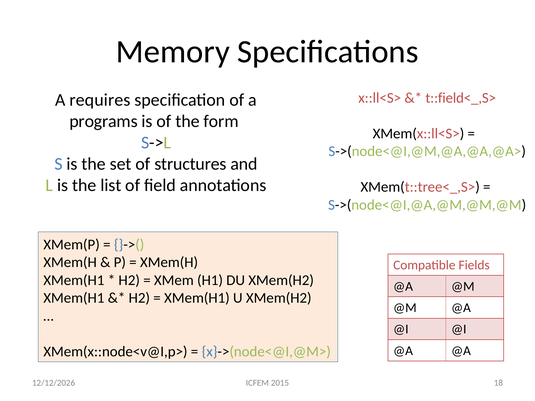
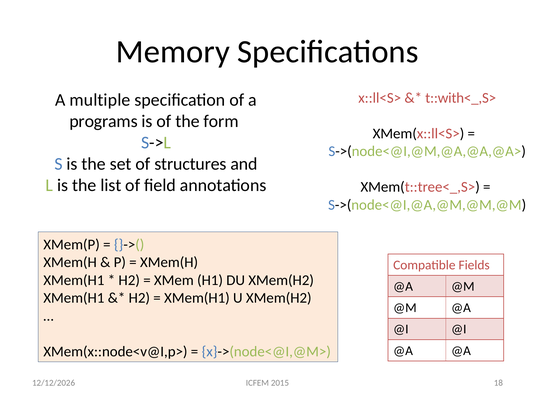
t::field<_,S>: t::field<_,S> -> t::with<_,S>
requires: requires -> multiple
